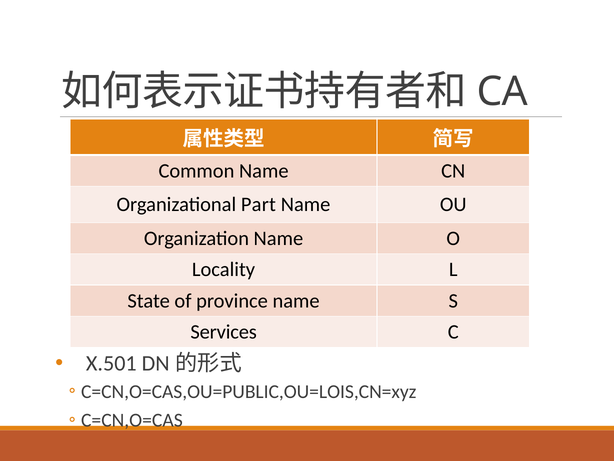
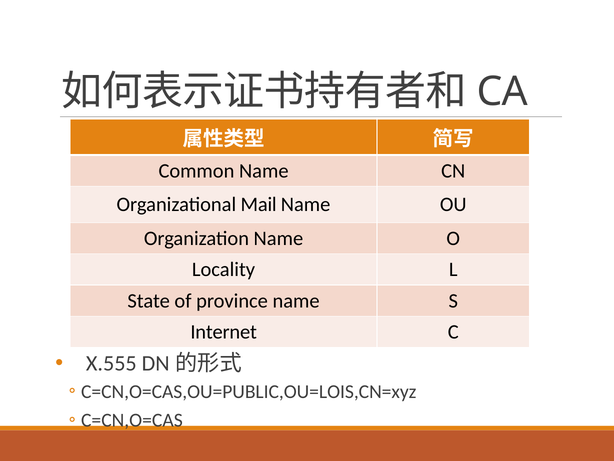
Part: Part -> Mail
Services: Services -> Internet
X.501: X.501 -> X.555
